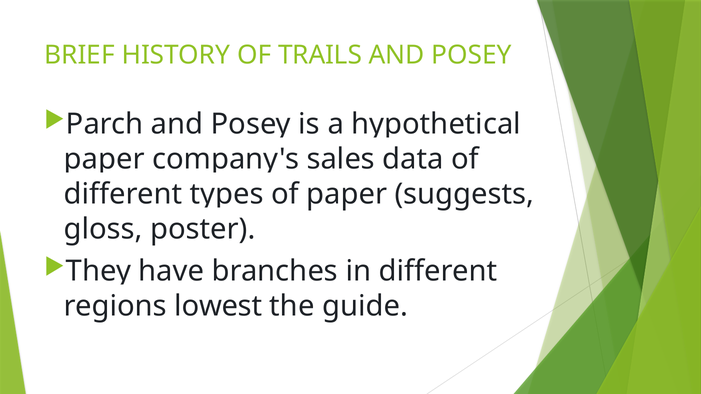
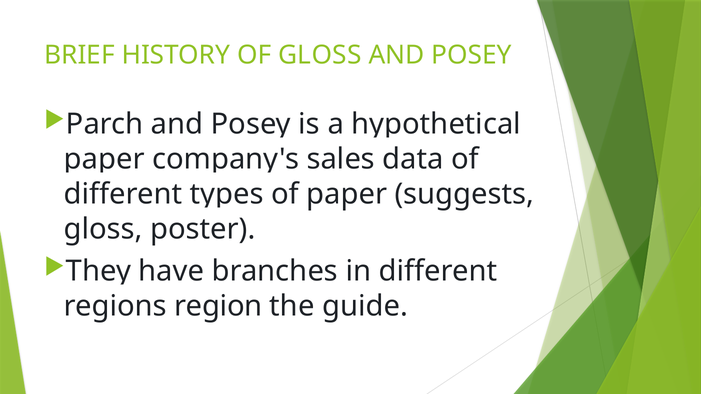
OF TRAILS: TRAILS -> GLOSS
lowest: lowest -> region
